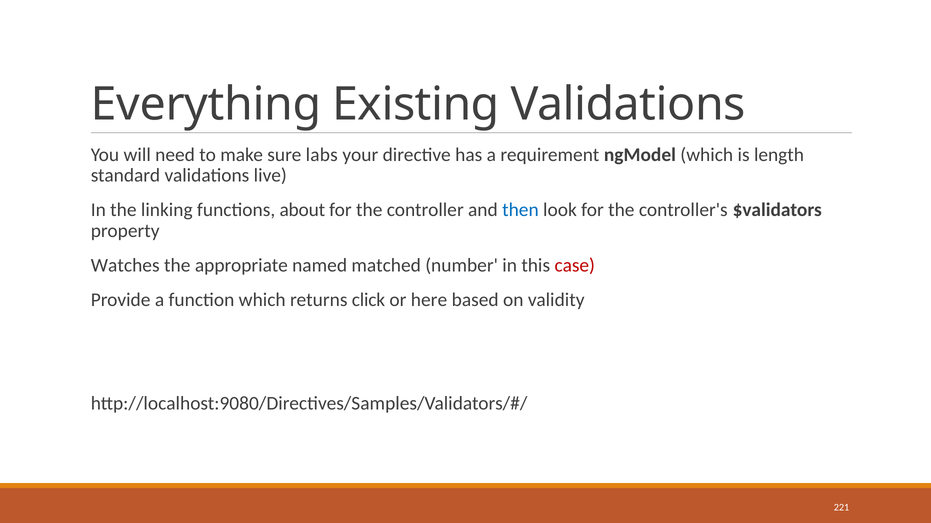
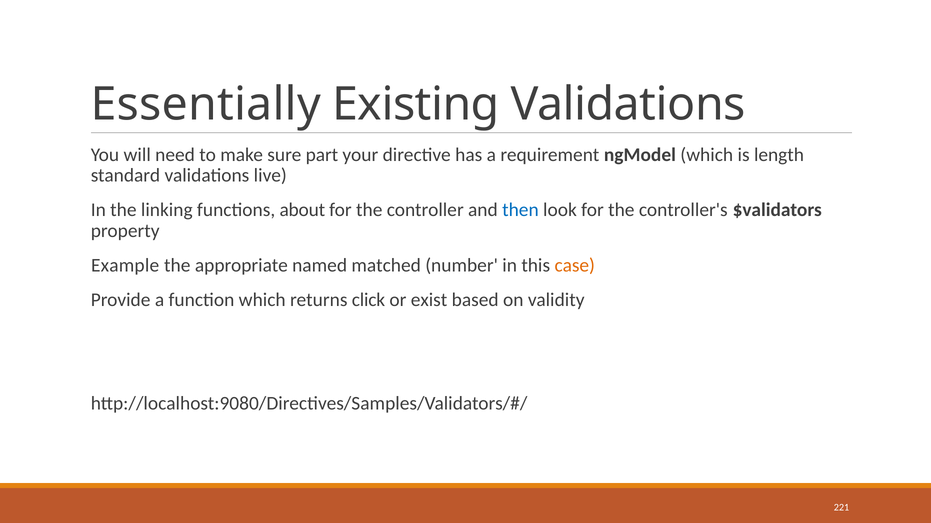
Everything: Everything -> Essentially
labs: labs -> part
Watches: Watches -> Example
case colour: red -> orange
here: here -> exist
